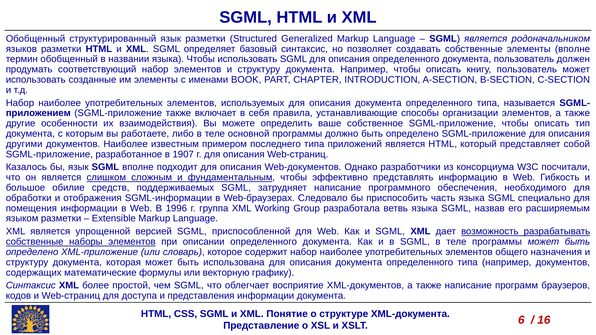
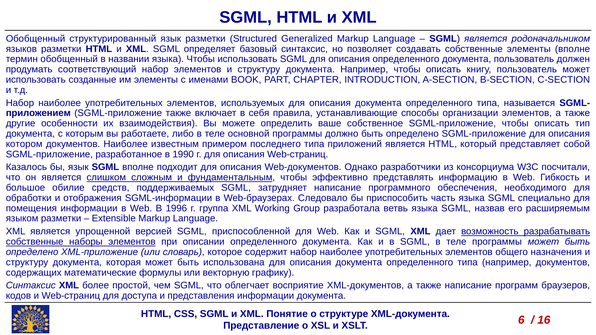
другими: другими -> котором
1907: 1907 -> 1990
